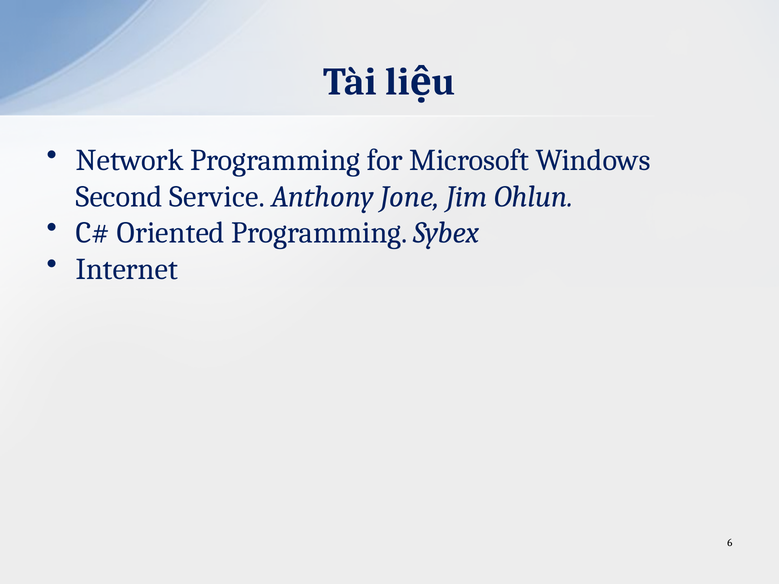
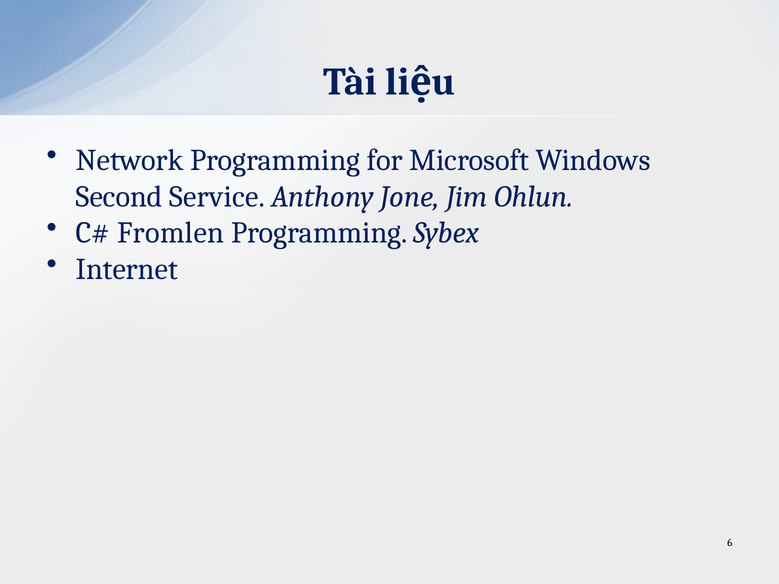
Oriented: Oriented -> Fromlen
